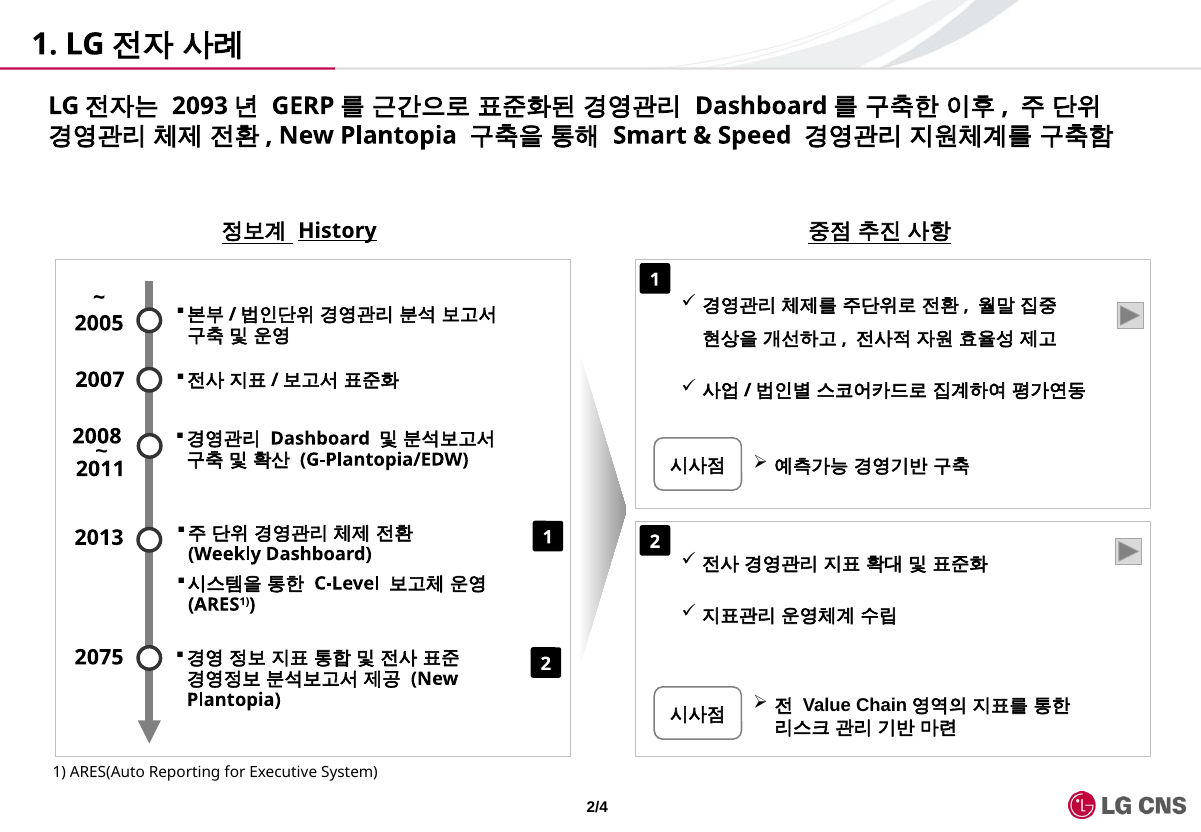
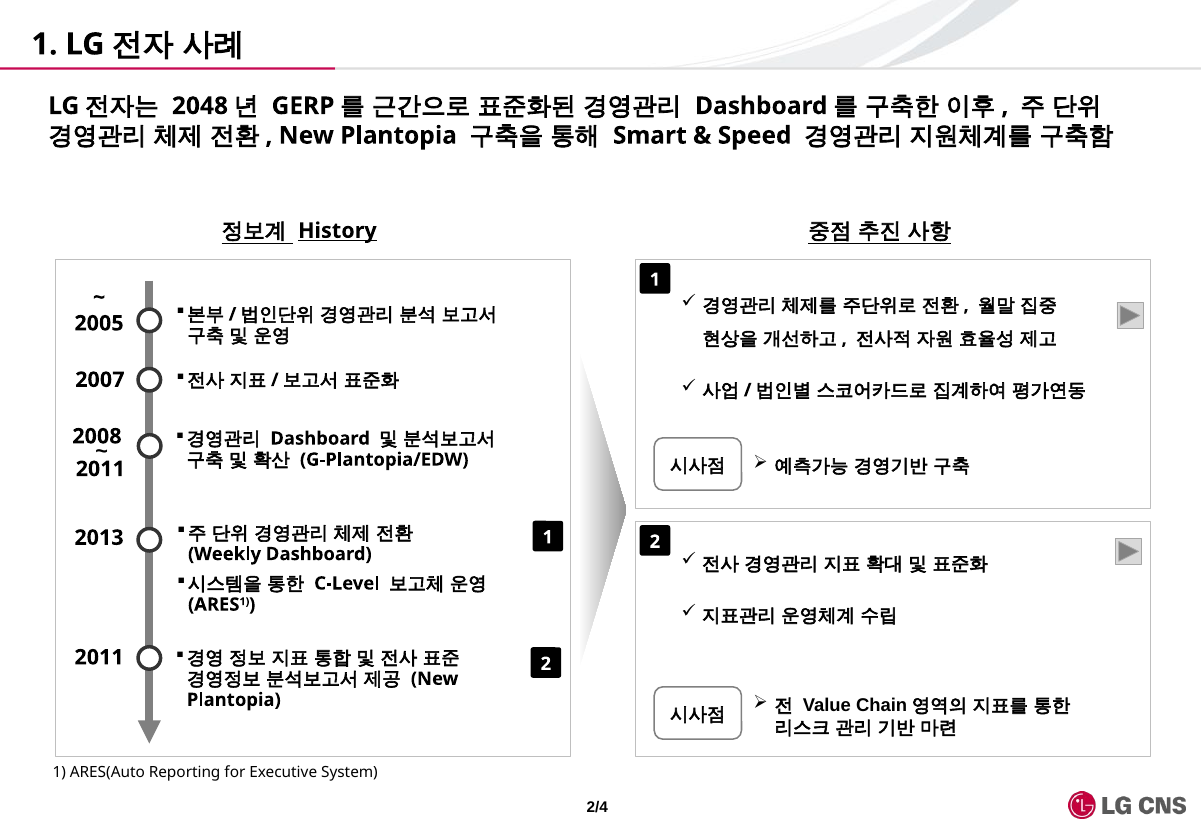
2093: 2093 -> 2048
2075 at (99, 657): 2075 -> 2011
